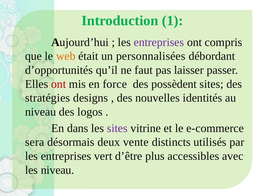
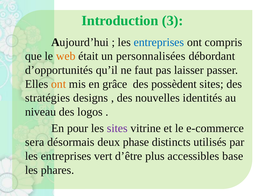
1: 1 -> 3
entreprises at (159, 42) colour: purple -> blue
ont at (59, 84) colour: red -> orange
force: force -> grâce
dans: dans -> pour
vente: vente -> phase
avec: avec -> base
les niveau: niveau -> phares
